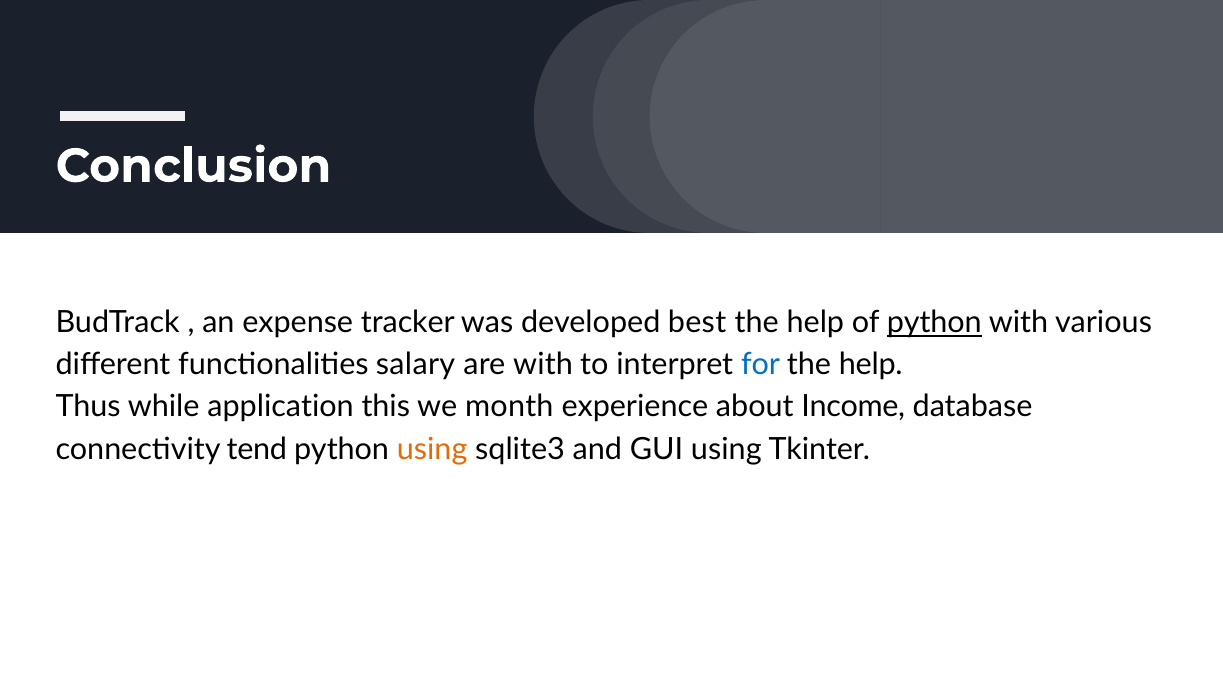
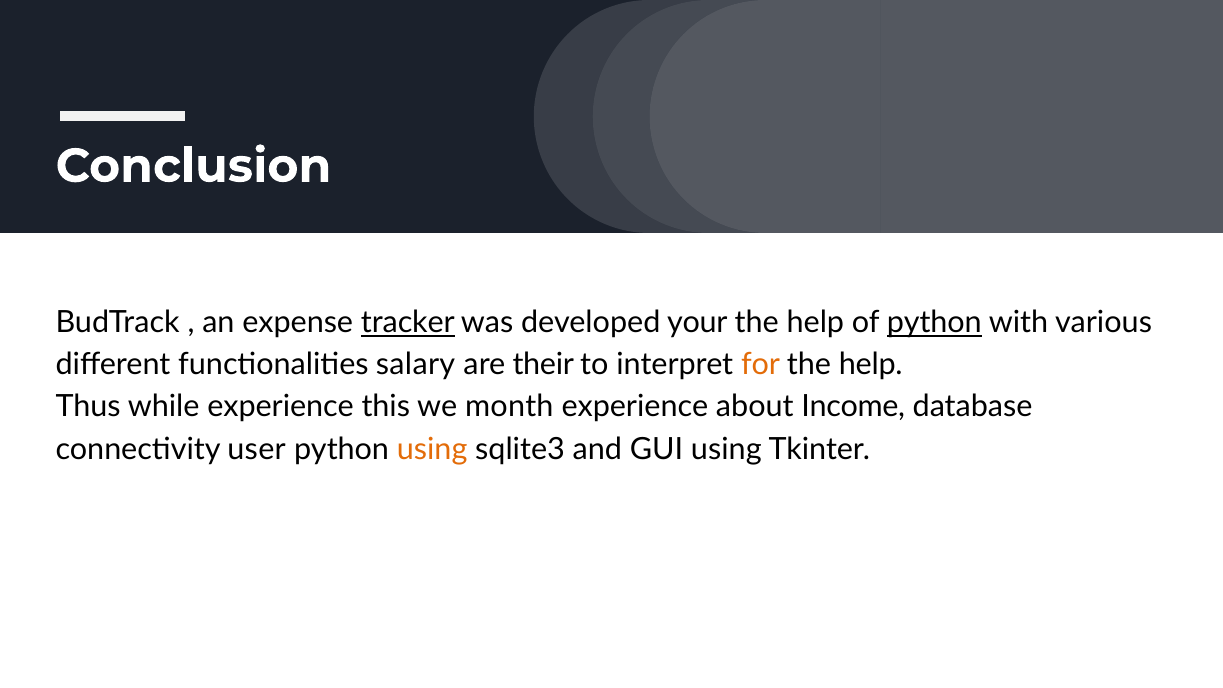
tracker underline: none -> present
best: best -> your
are with: with -> their
for colour: blue -> orange
while application: application -> experience
tend: tend -> user
